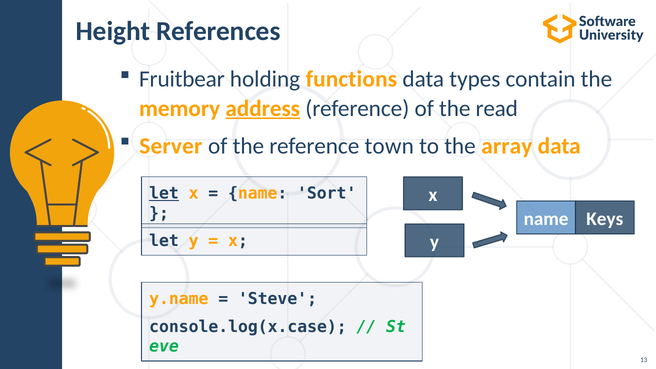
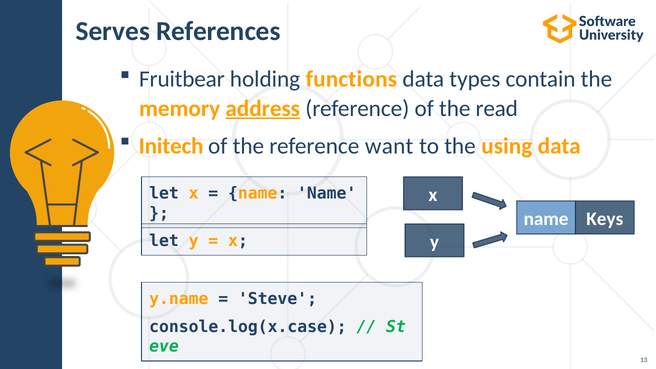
Height: Height -> Serves
Server: Server -> Initech
town: town -> want
array: array -> using
let at (164, 194) underline: present -> none
name Sort: Sort -> Name
